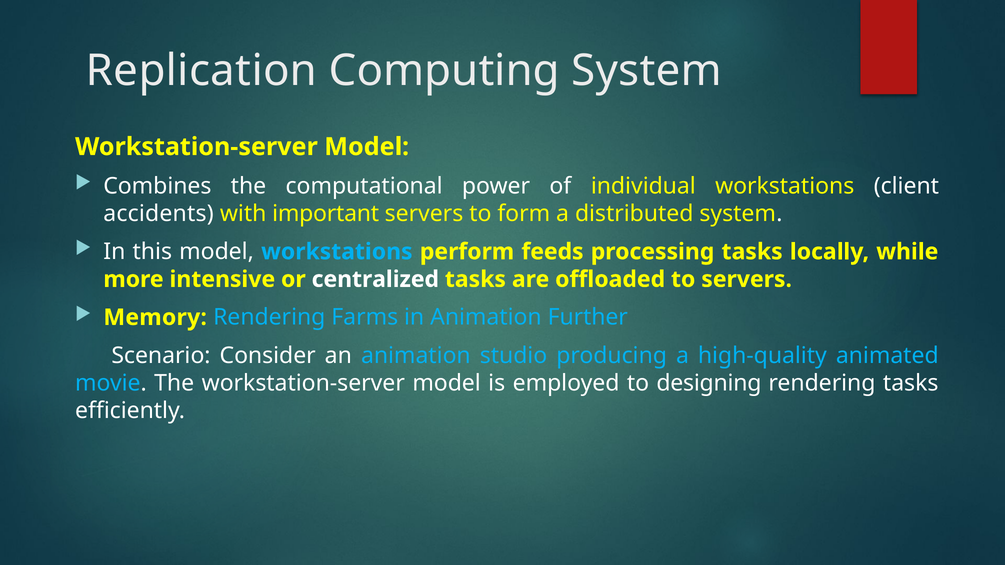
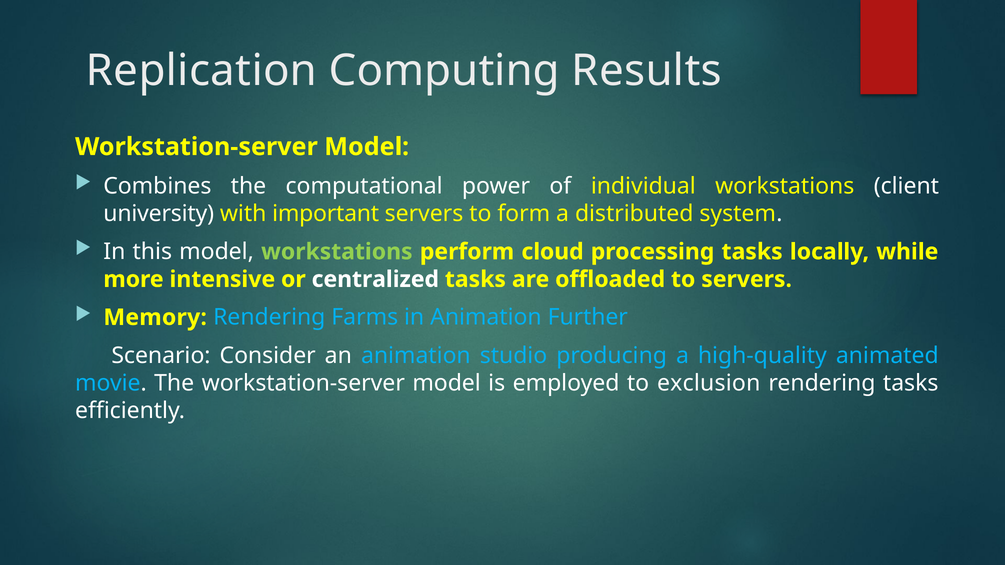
Computing System: System -> Results
accidents: accidents -> university
workstations at (337, 252) colour: light blue -> light green
feeds: feeds -> cloud
designing: designing -> exclusion
